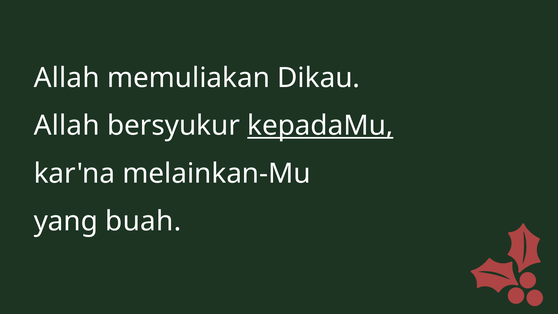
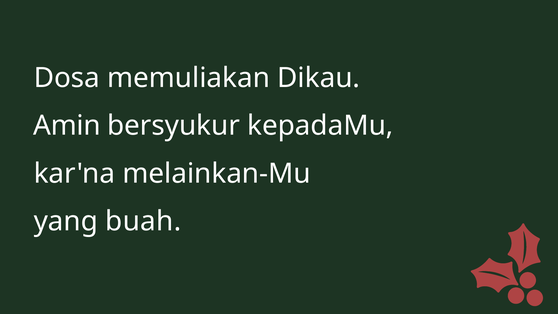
Allah at (67, 78): Allah -> Dosa
Allah at (67, 126): Allah -> Amin
kepadaMu underline: present -> none
